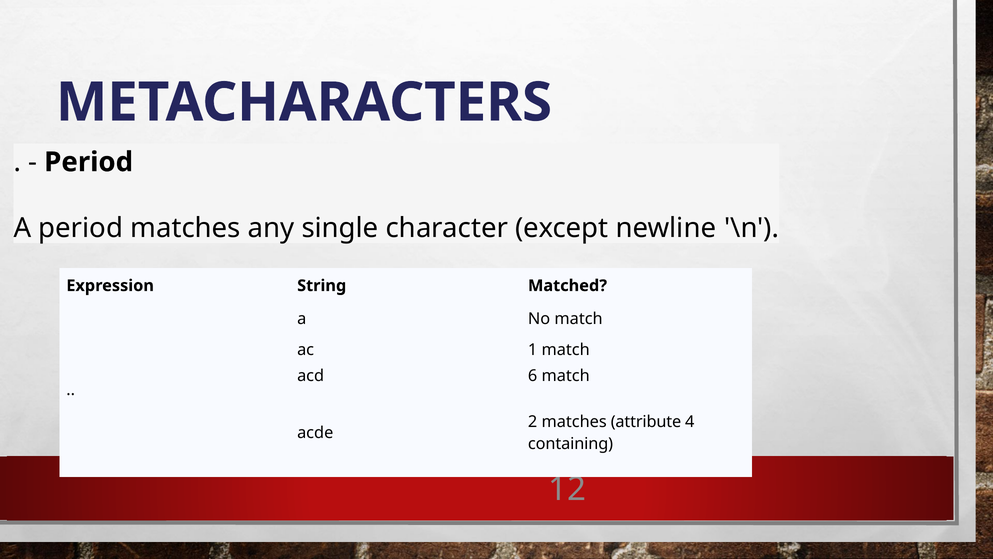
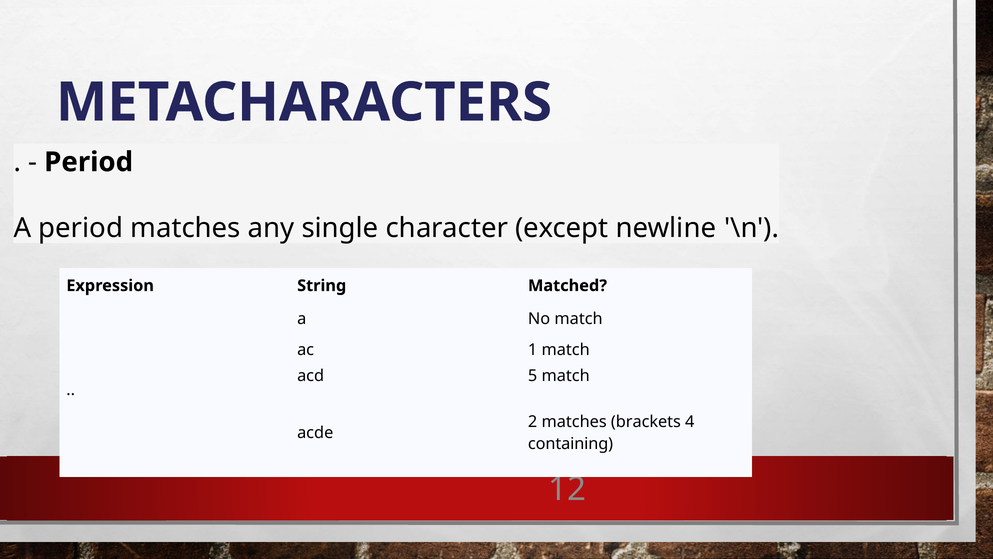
6: 6 -> 5
attribute: attribute -> brackets
